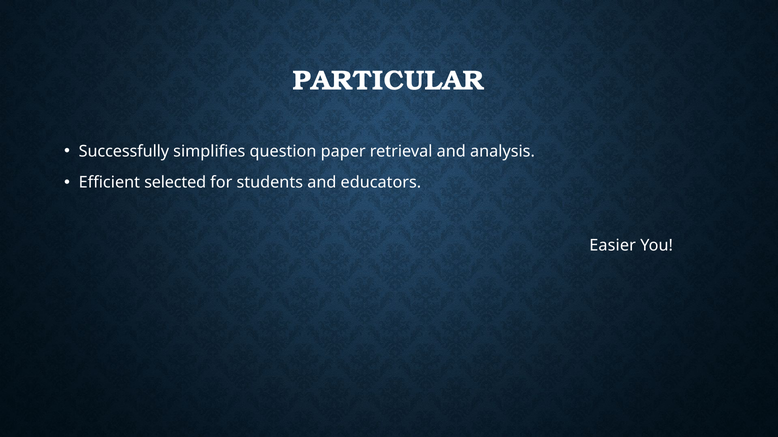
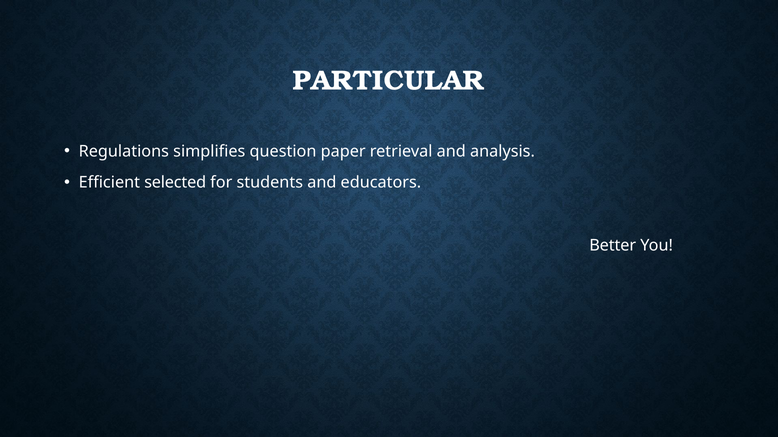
Successfully: Successfully -> Regulations
Easier: Easier -> Better
